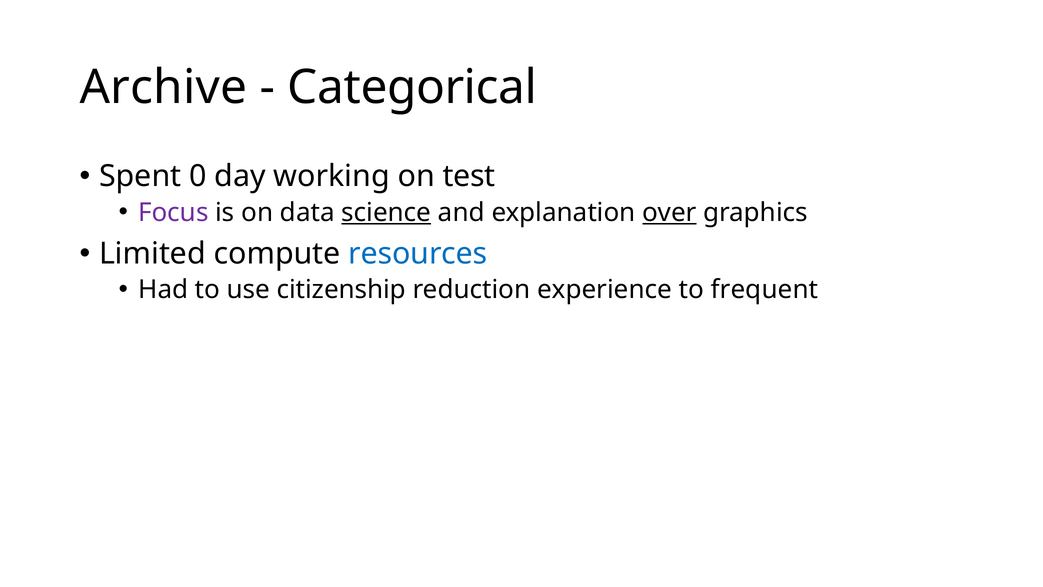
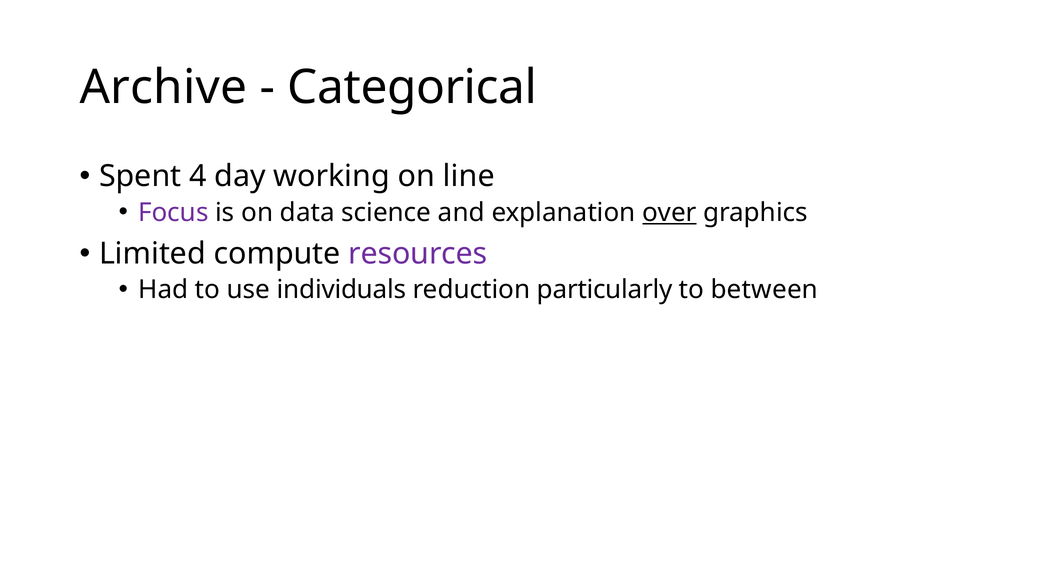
0: 0 -> 4
test: test -> line
science underline: present -> none
resources colour: blue -> purple
citizenship: citizenship -> individuals
experience: experience -> particularly
frequent: frequent -> between
